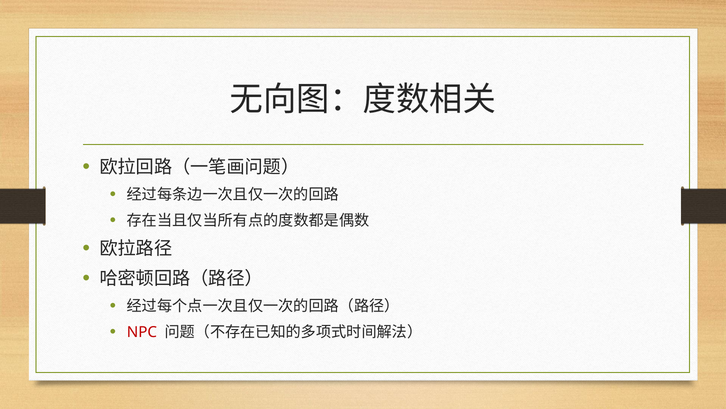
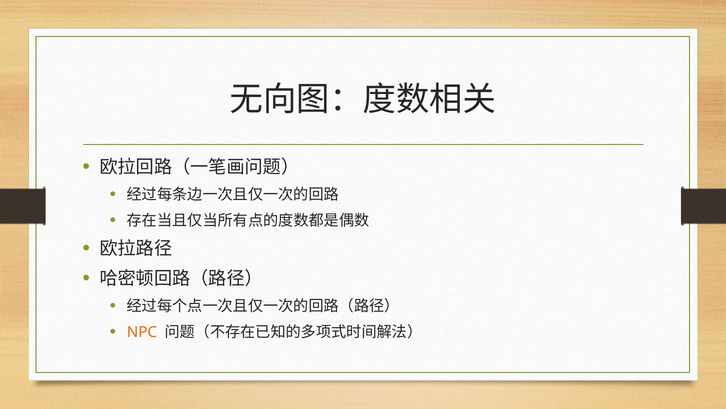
NPC colour: red -> orange
